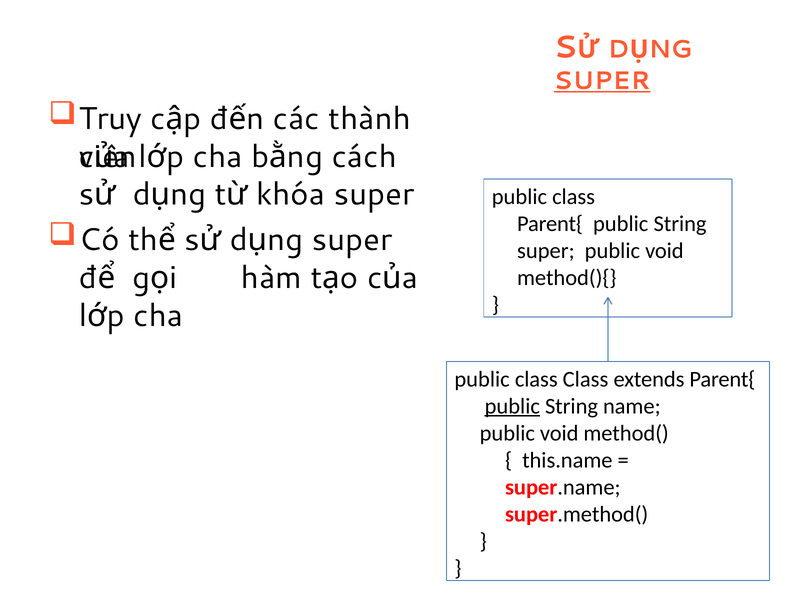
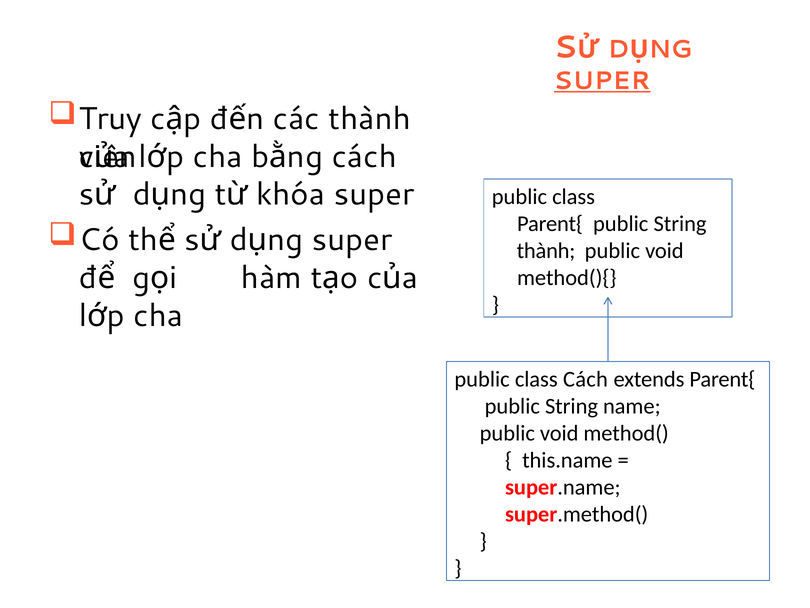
super at (546, 251): super -> thành
class Class: Class -> Cách
public at (512, 406) underline: present -> none
